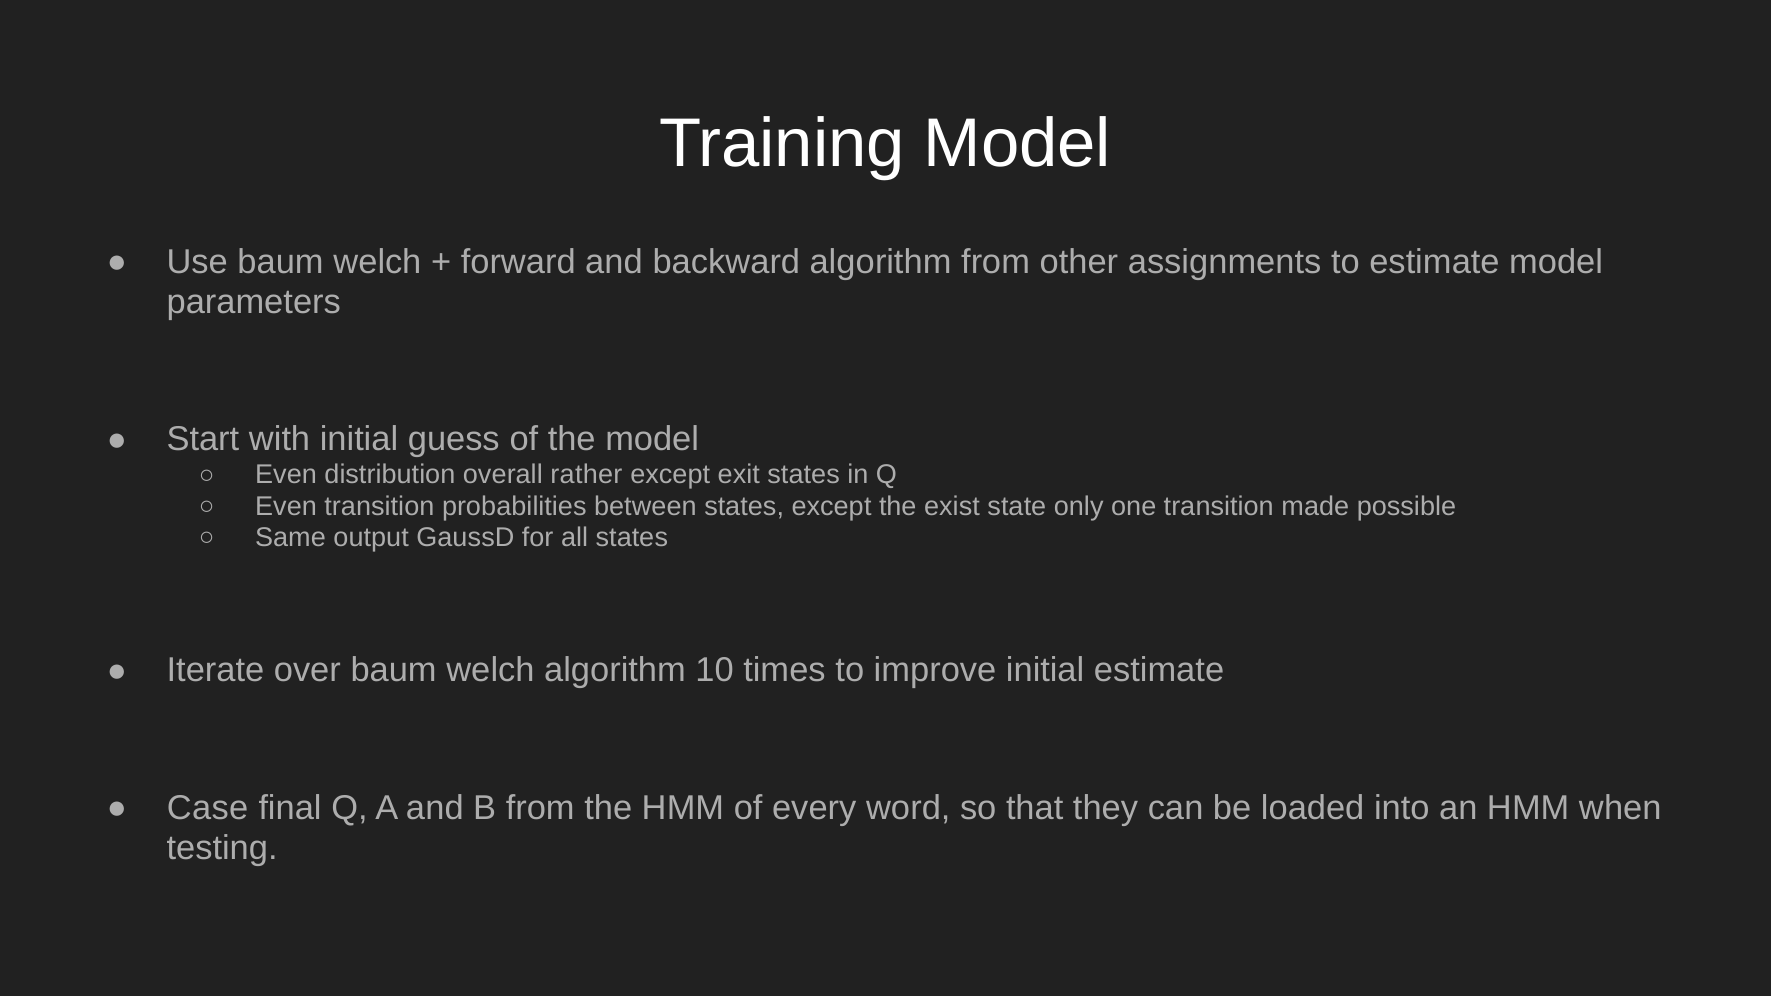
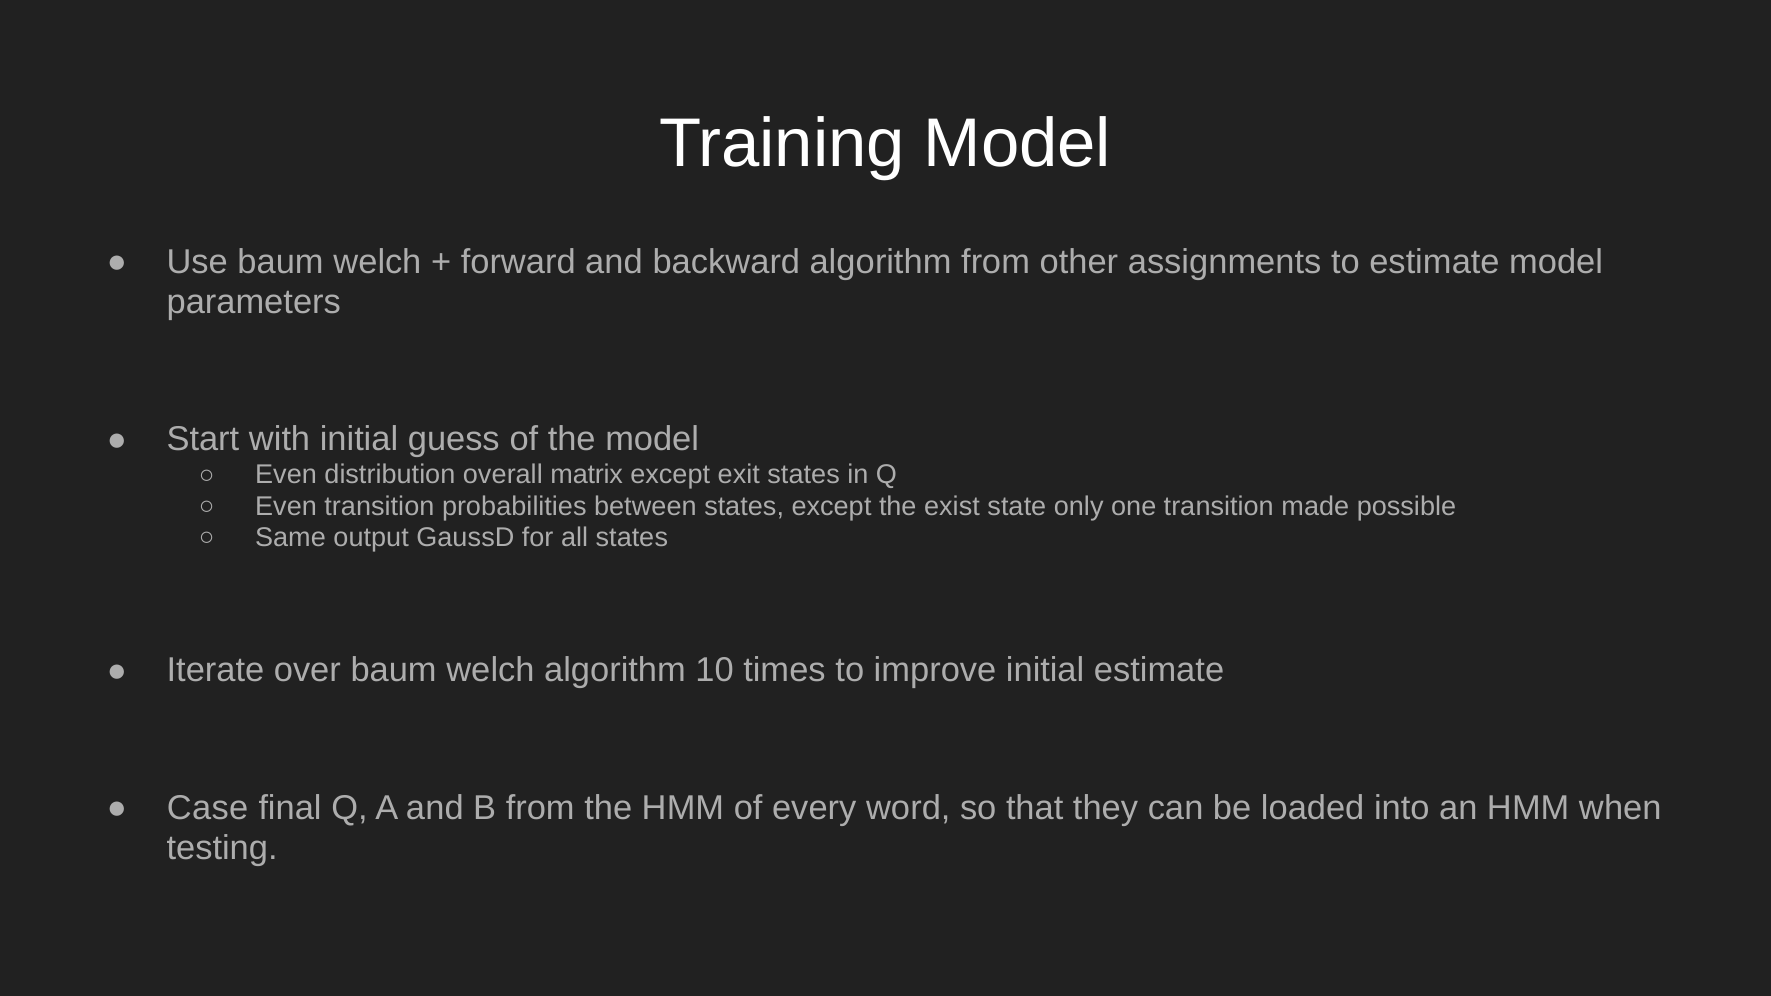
rather: rather -> matrix
